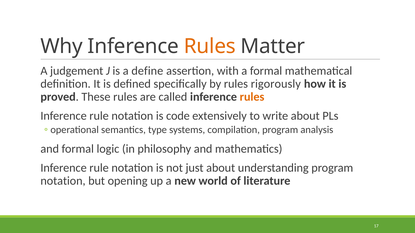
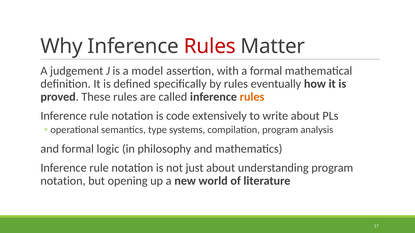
Rules at (210, 46) colour: orange -> red
define: define -> model
rigorously: rigorously -> eventually
